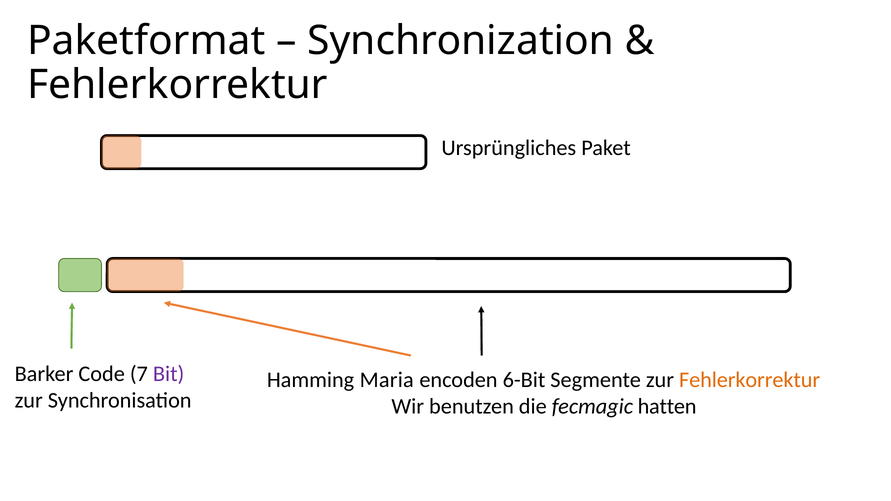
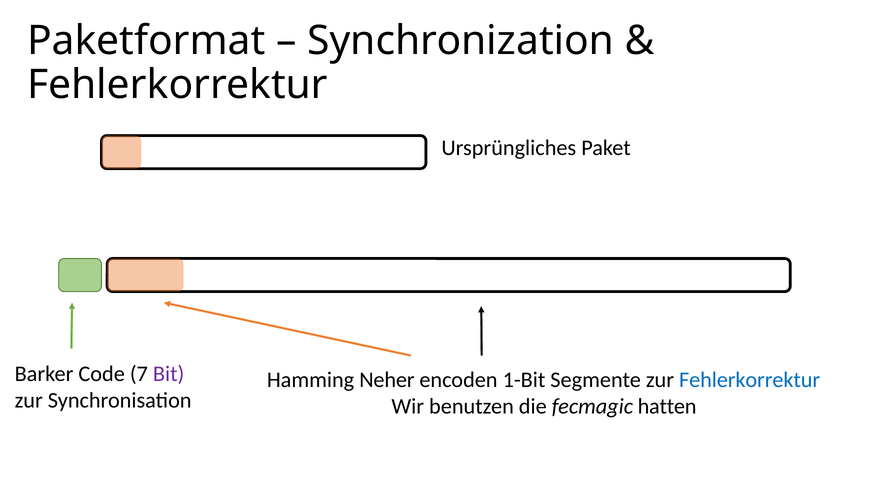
Maria: Maria -> Neher
6-Bit: 6-Bit -> 1-Bit
Fehlerkorrektur at (750, 380) colour: orange -> blue
